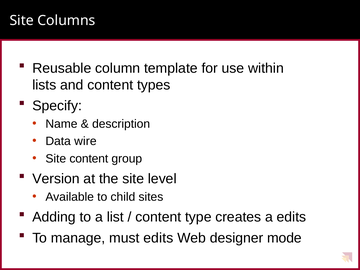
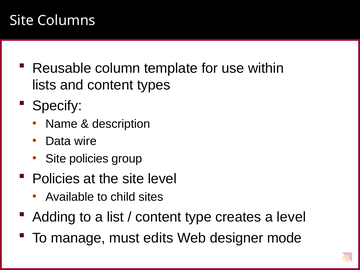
Site content: content -> policies
Version at (56, 179): Version -> Policies
a edits: edits -> level
